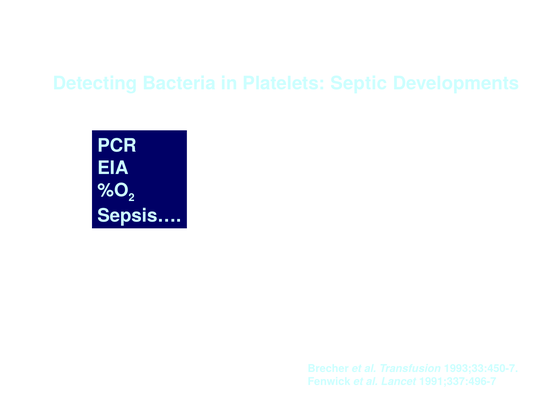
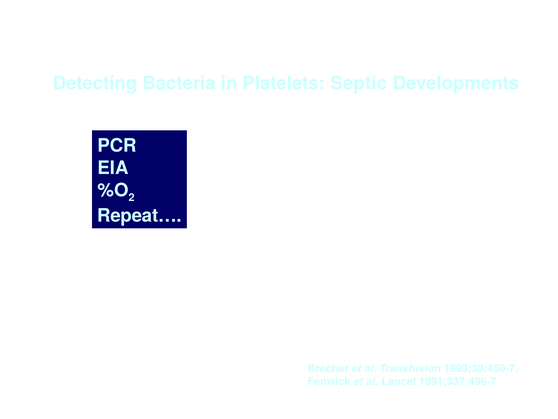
Sepsis…: Sepsis… -> Repeat…
